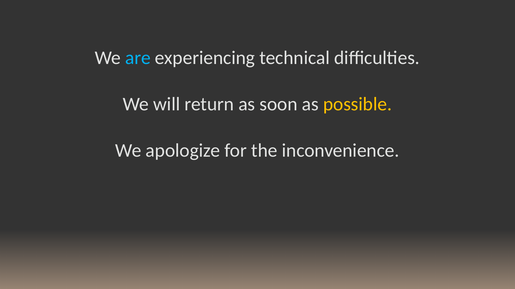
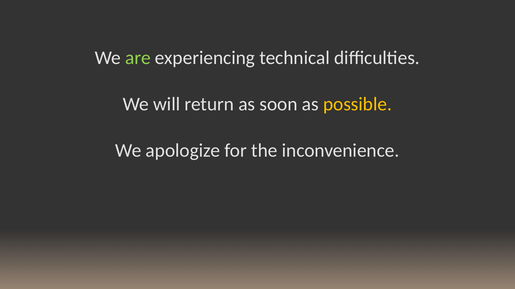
are colour: light blue -> light green
